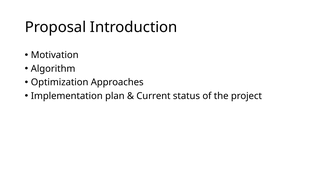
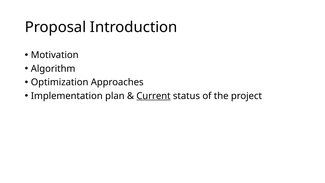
Current underline: none -> present
